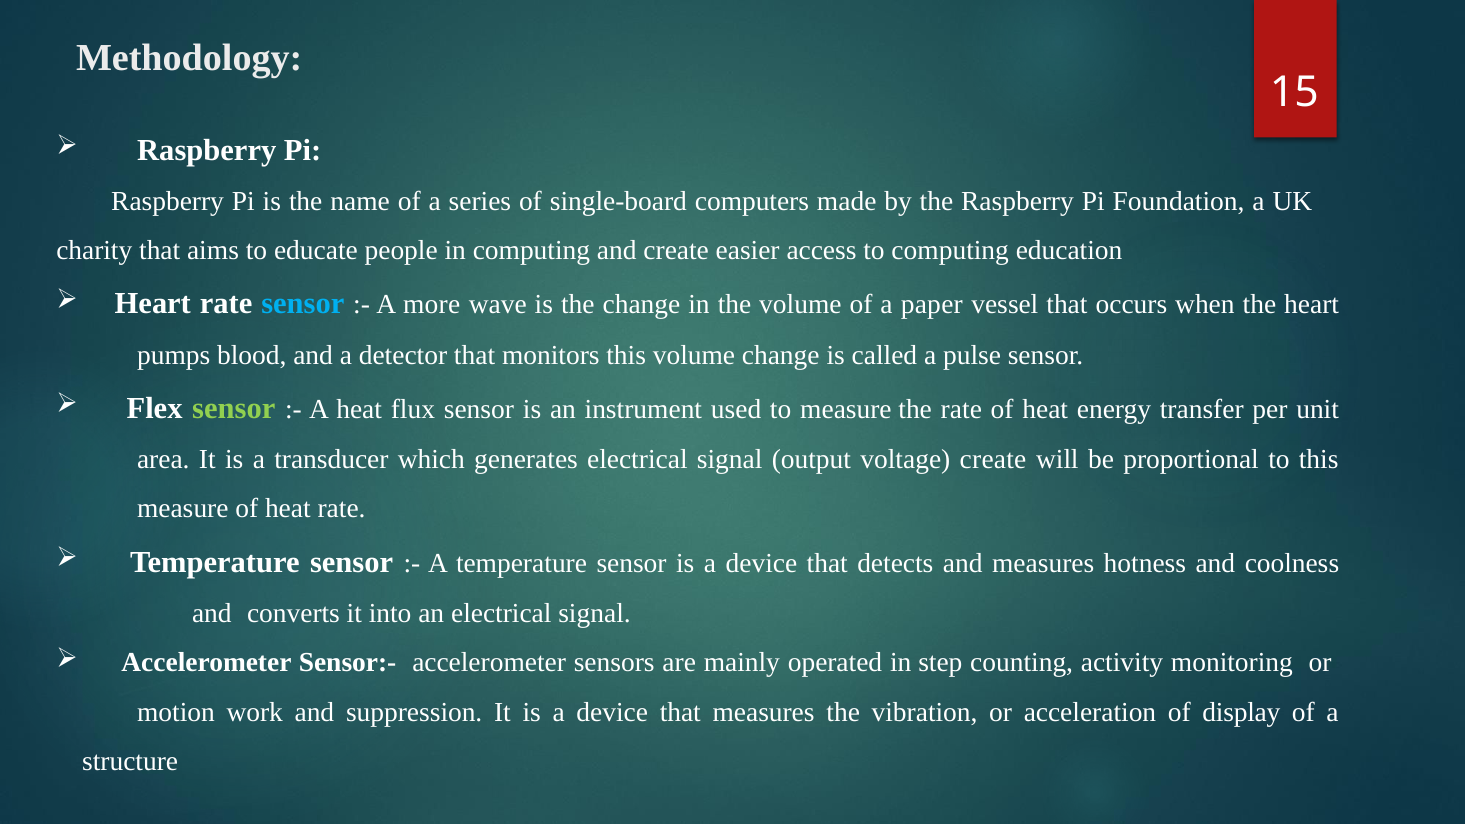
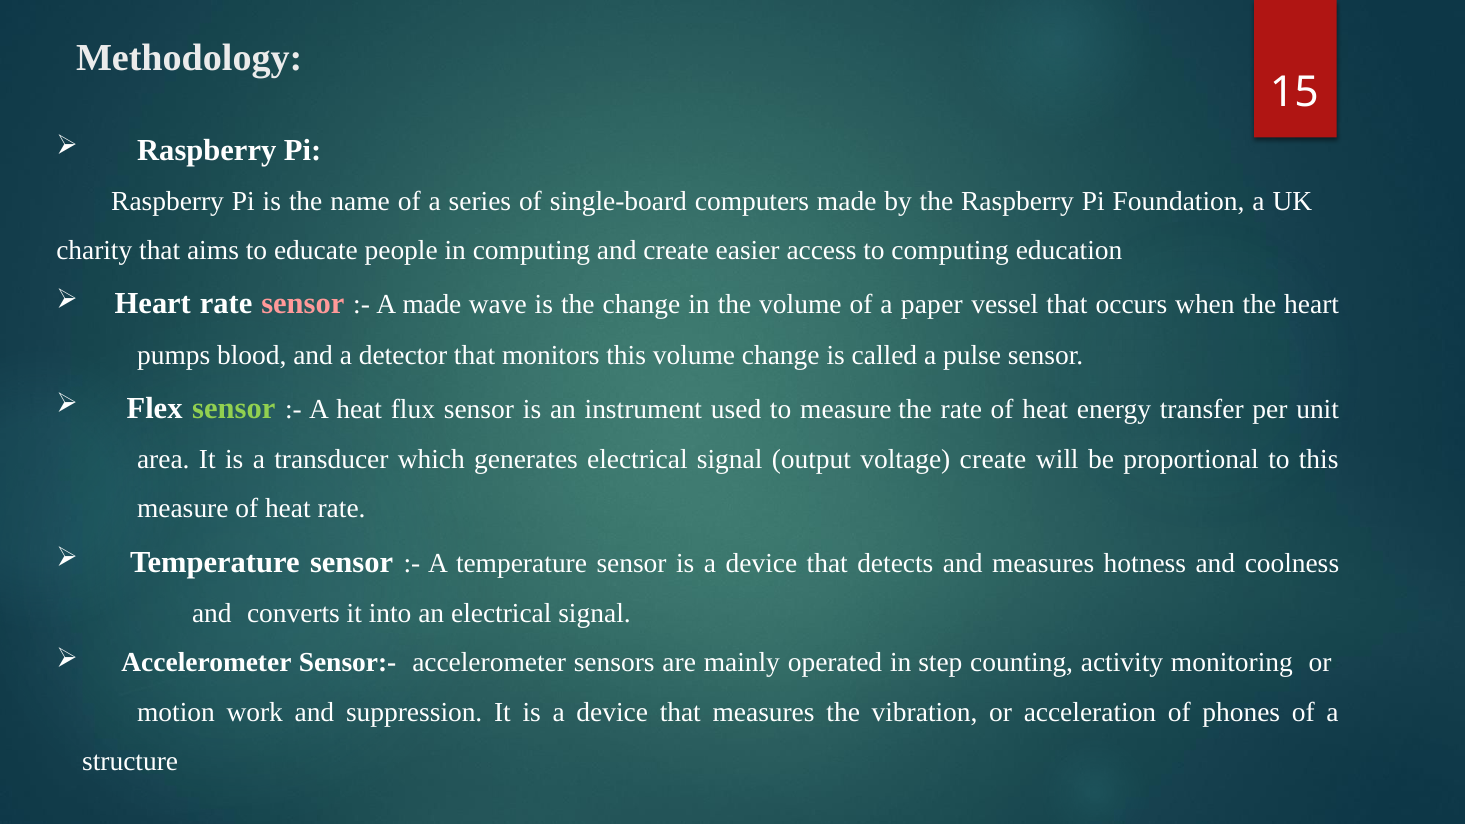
sensor at (303, 304) colour: light blue -> pink
A more: more -> made
display: display -> phones
